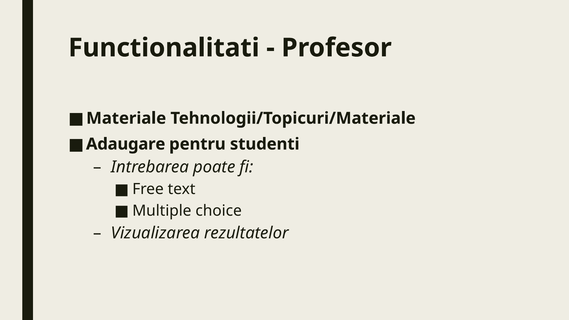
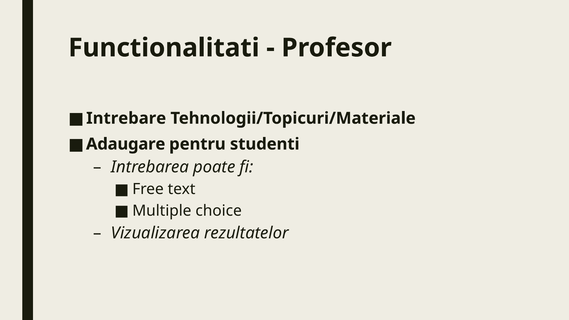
Materiale: Materiale -> Intrebare
